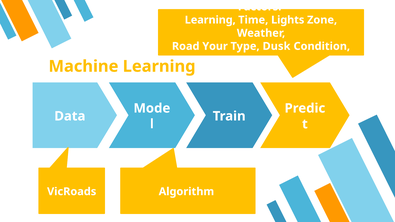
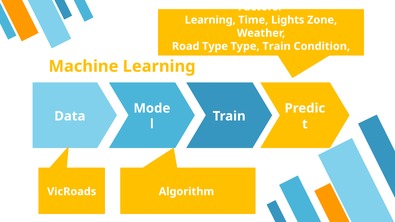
Road Your: Your -> Type
Type Dusk: Dusk -> Train
